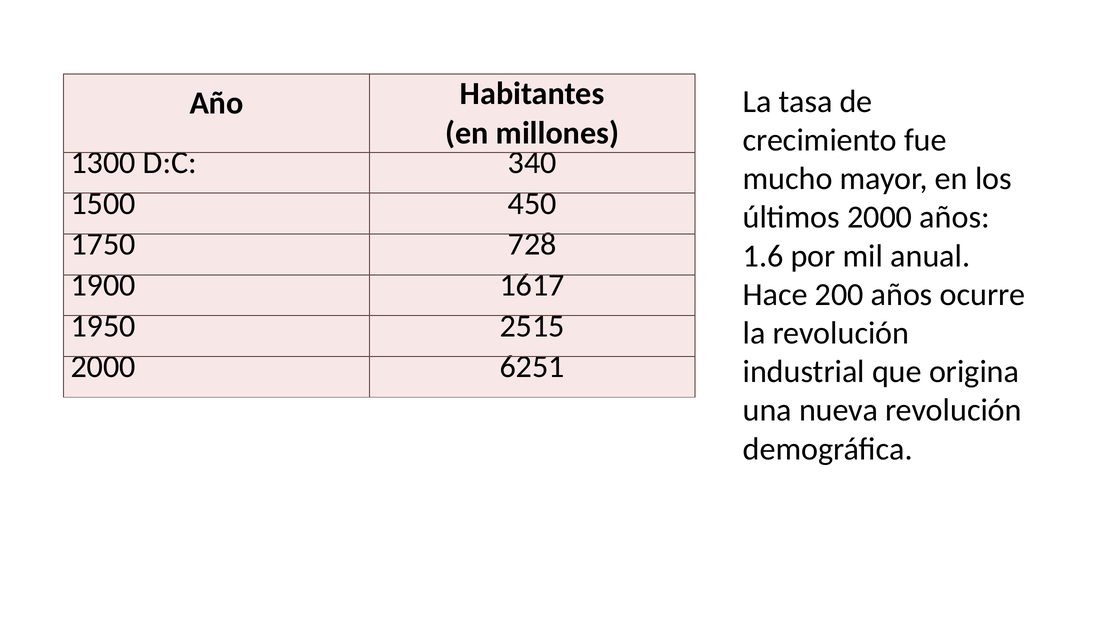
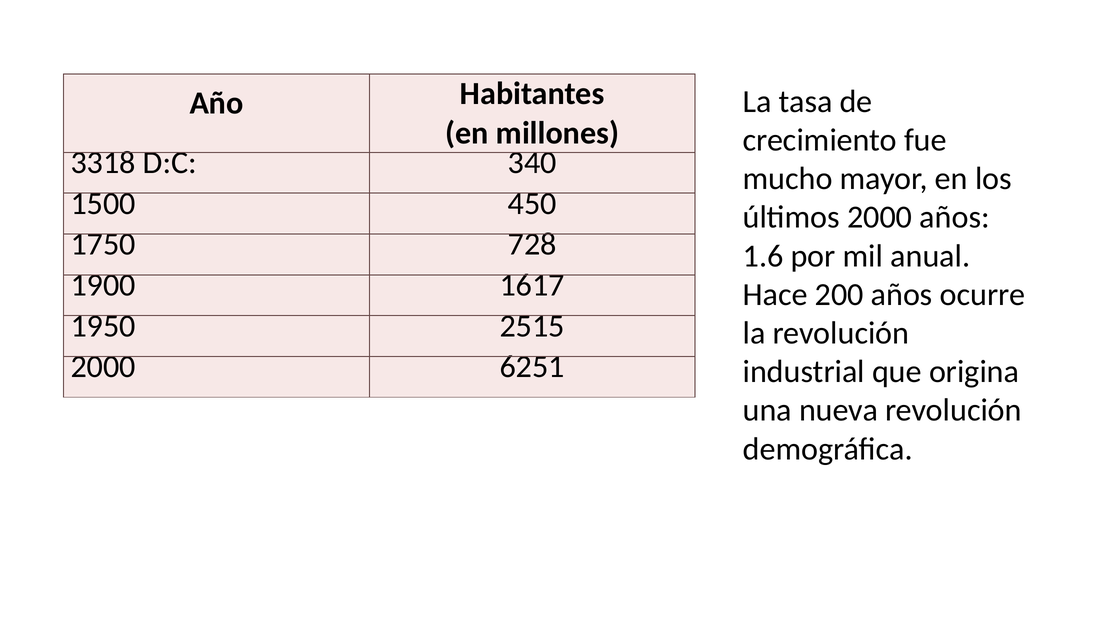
1300: 1300 -> 3318
